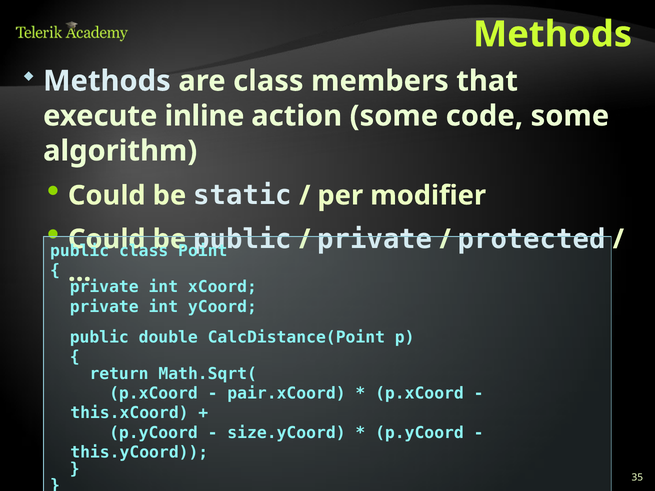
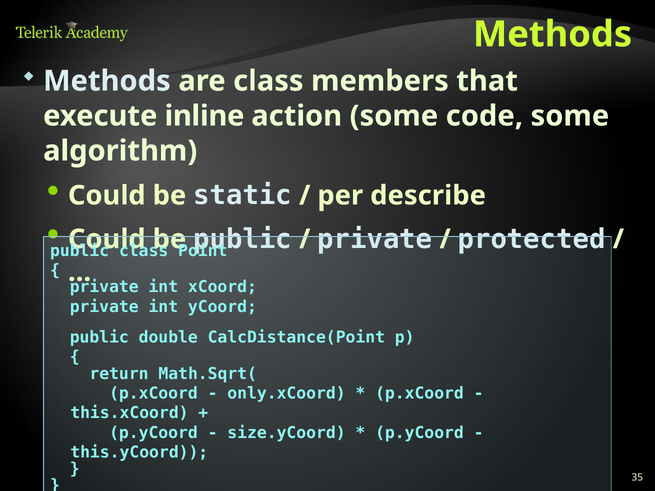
modifier: modifier -> describe
pair.xCoord: pair.xCoord -> only.xCoord
